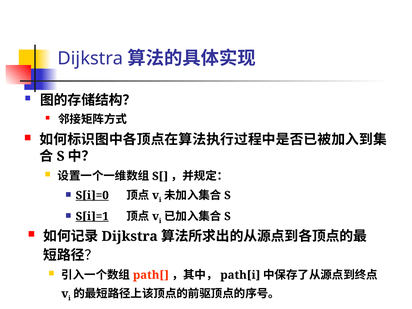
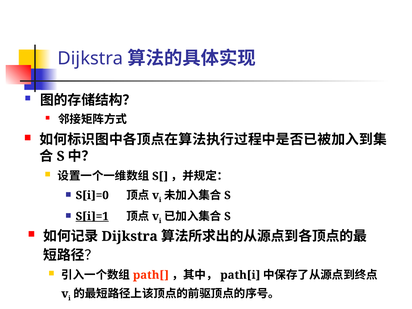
S[i]=0 underline: present -> none
